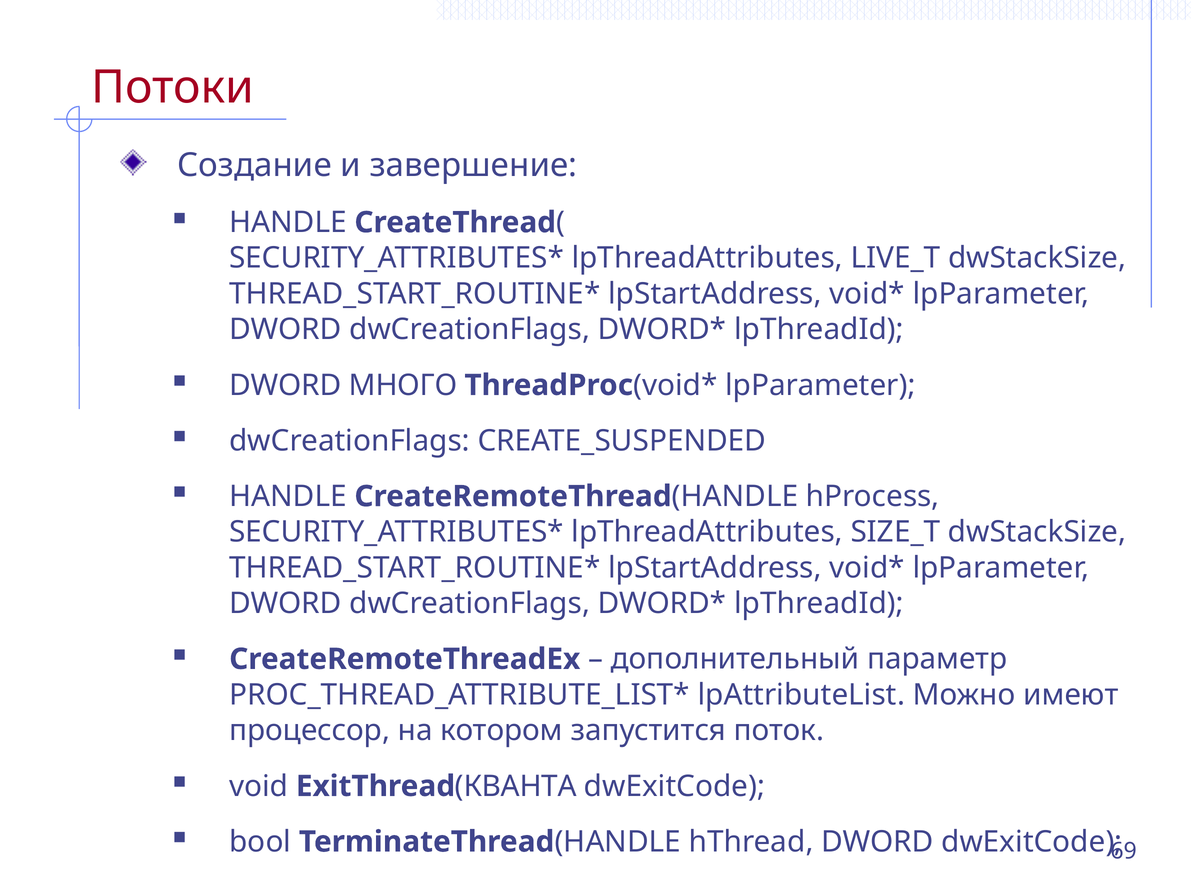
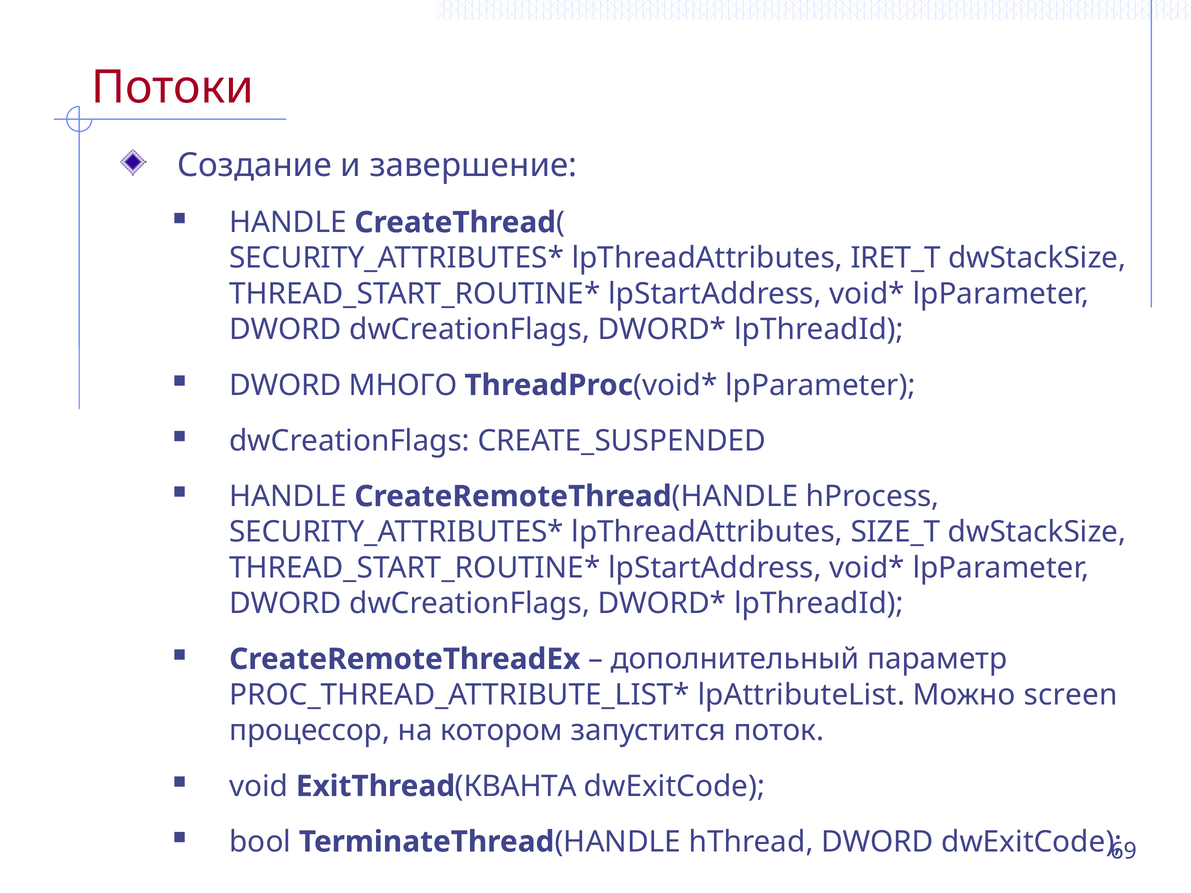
LIVE_T: LIVE_T -> IRET_T
имеют: имеют -> screen
